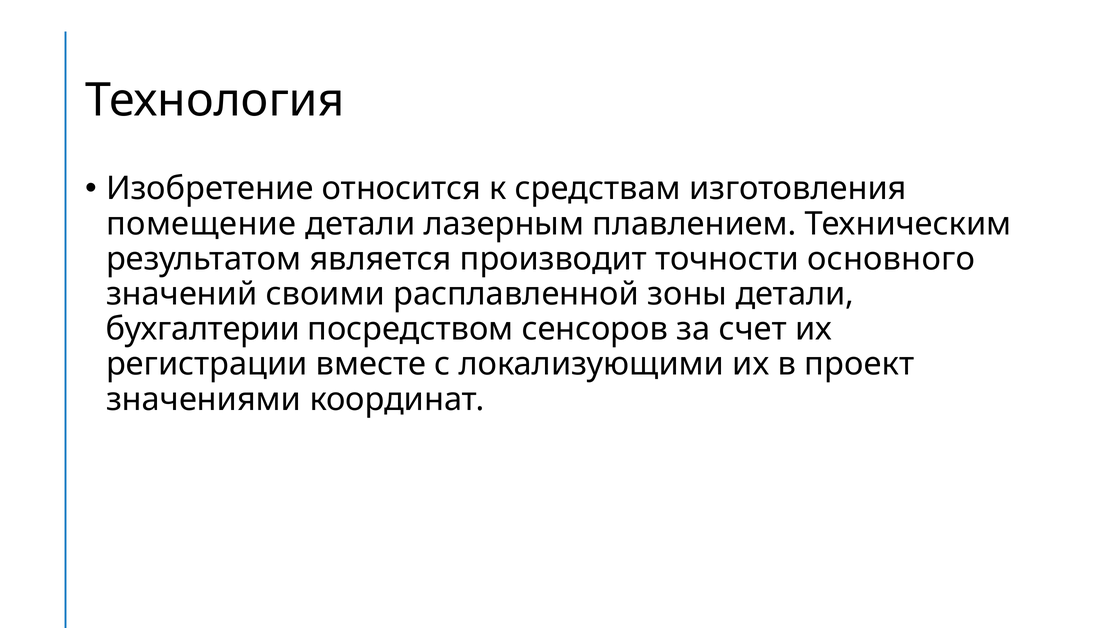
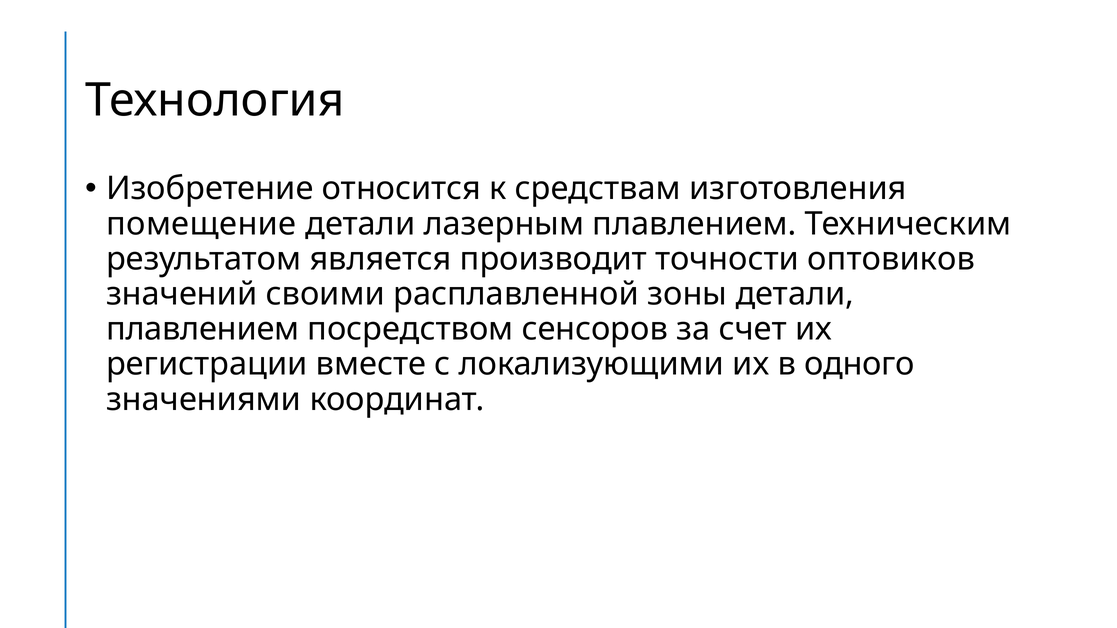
основного: основного -> оптовиков
бухгалтерии at (203, 329): бухгалтерии -> плавлением
проект: проект -> одного
